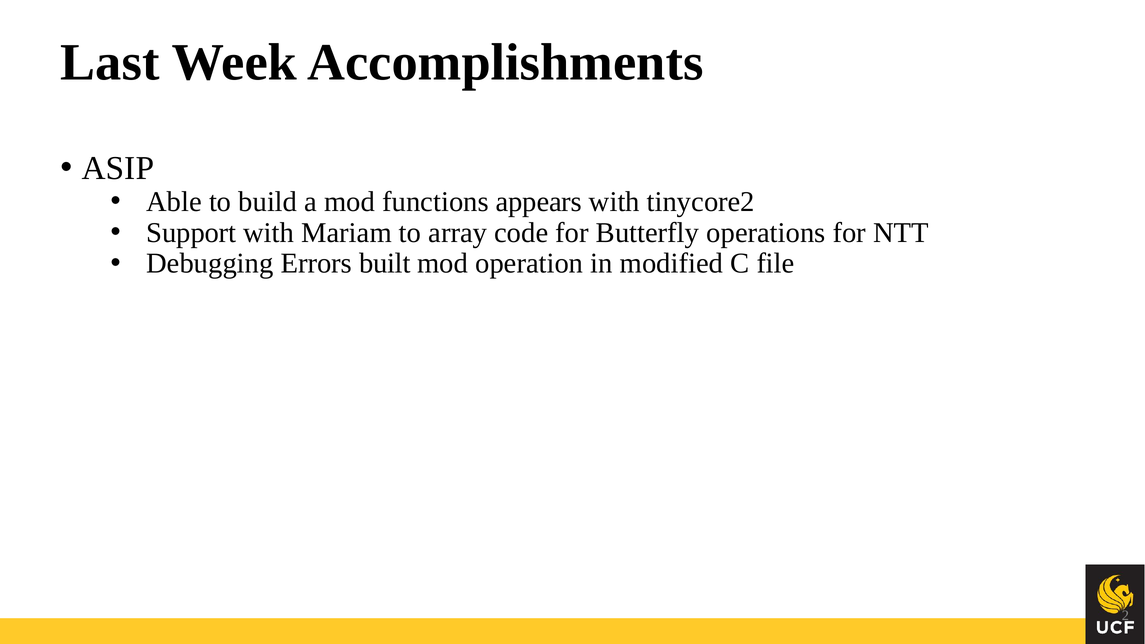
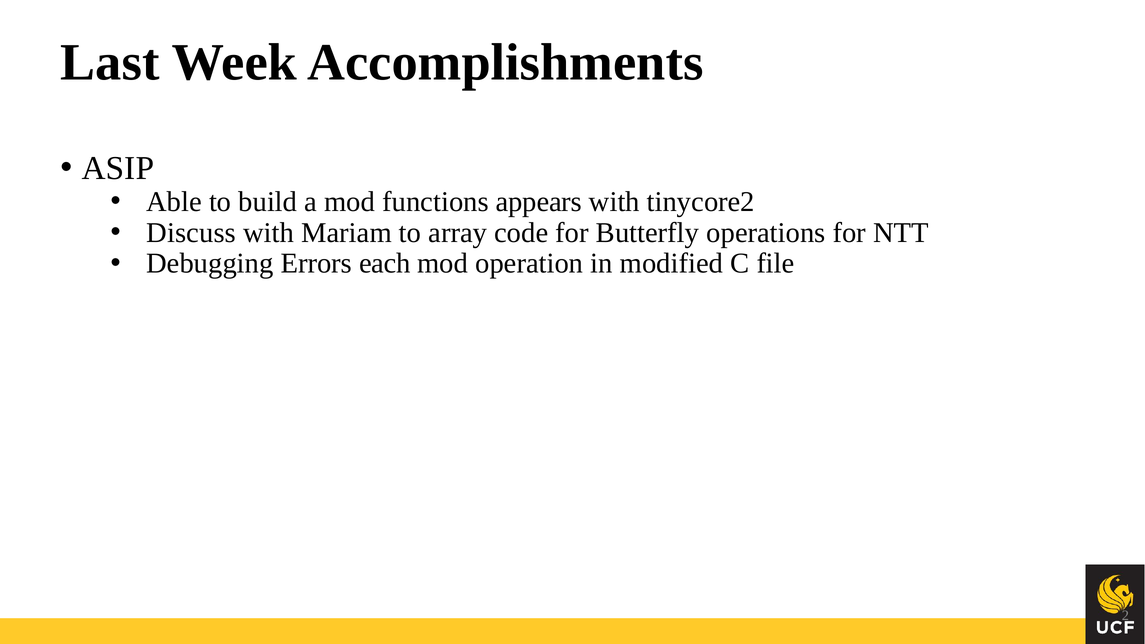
Support: Support -> Discuss
built: built -> each
